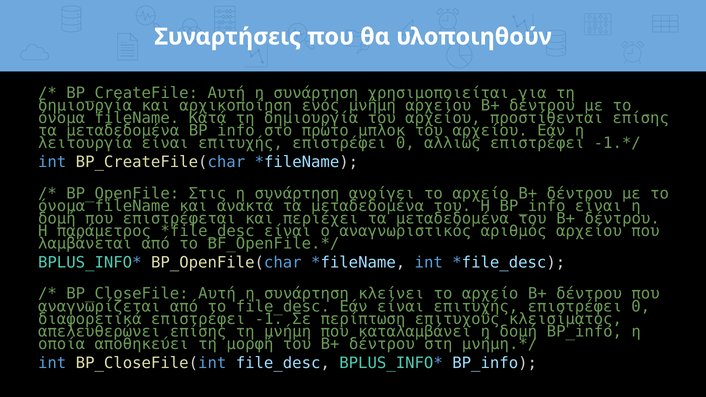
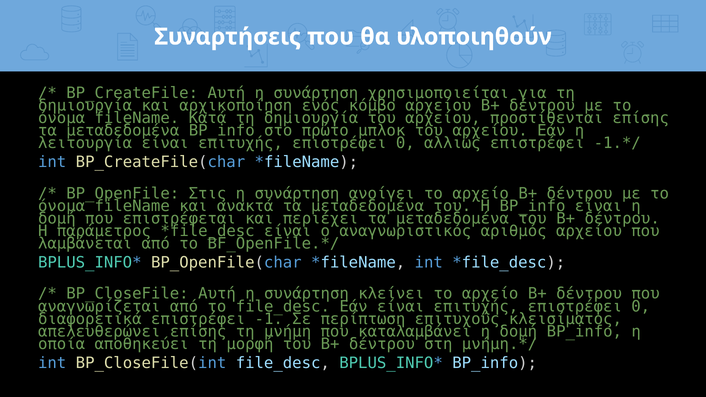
ενός μνήμη: μνήμη -> κόμβο
